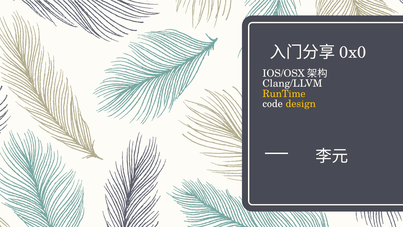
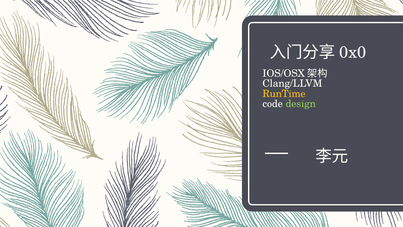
design colour: yellow -> light green
